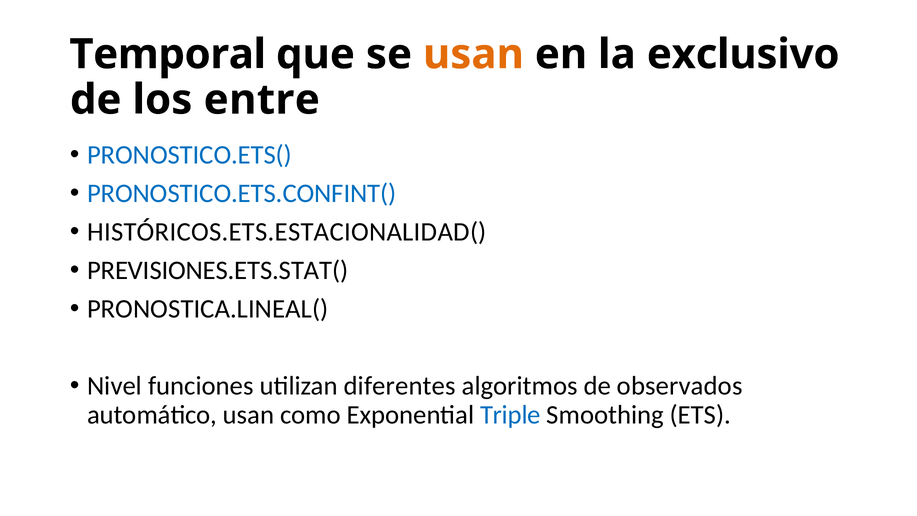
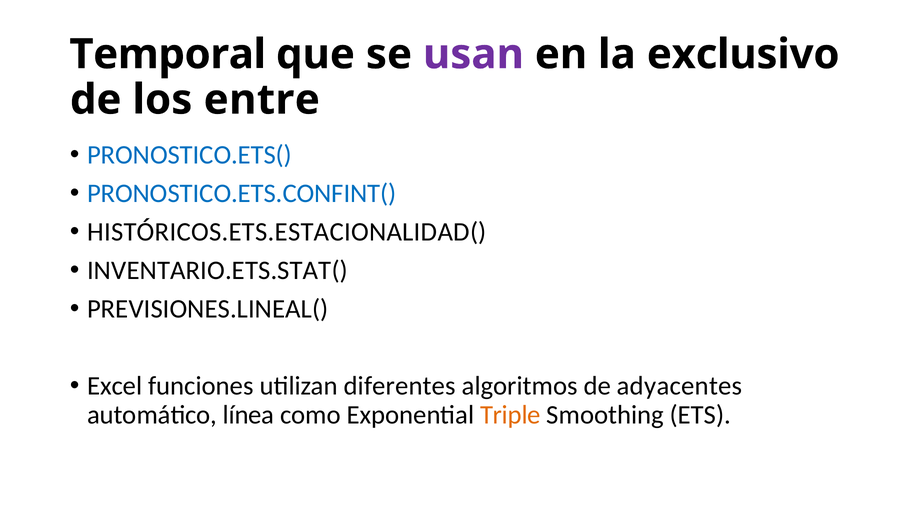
usan at (473, 54) colour: orange -> purple
PREVISIONES.ETS.STAT(: PREVISIONES.ETS.STAT( -> INVENTARIO.ETS.STAT(
PRONOSTICA.LINEAL(: PRONOSTICA.LINEAL( -> PREVISIONES.LINEAL(
Nivel: Nivel -> Excel
observados: observados -> adyacentes
automático usan: usan -> línea
Triple colour: blue -> orange
